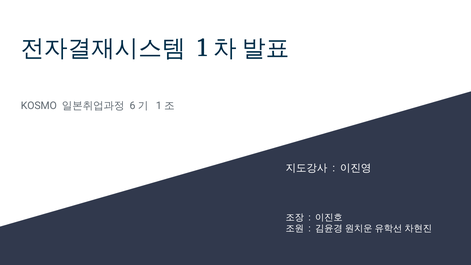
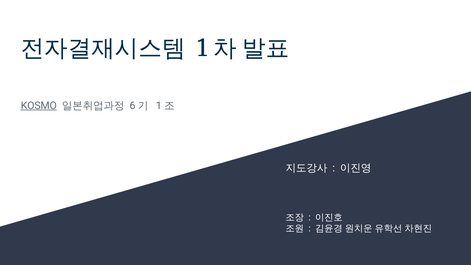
KOSMO underline: none -> present
